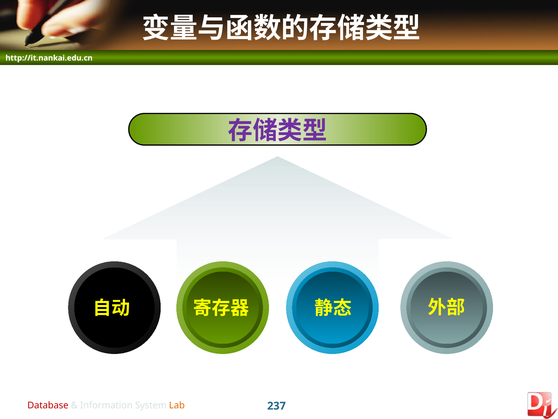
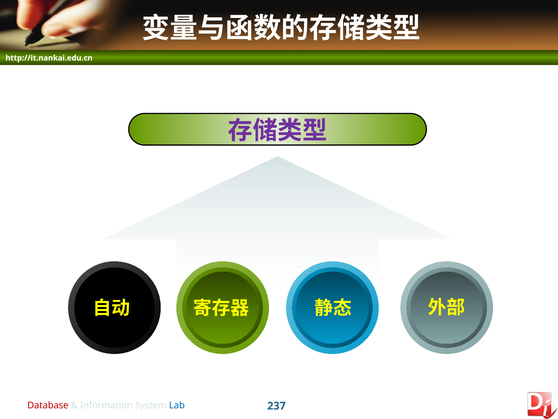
Lab colour: orange -> blue
